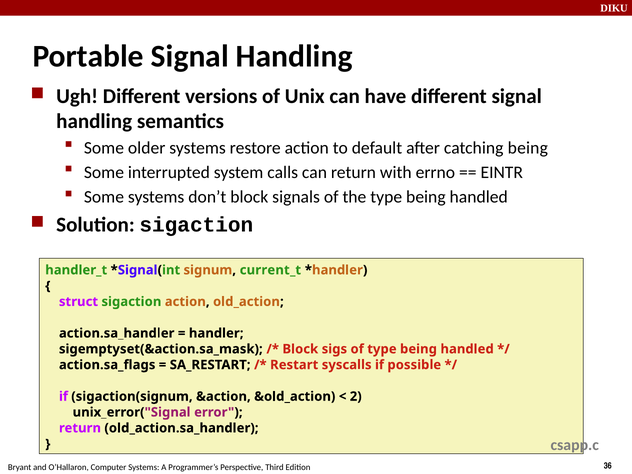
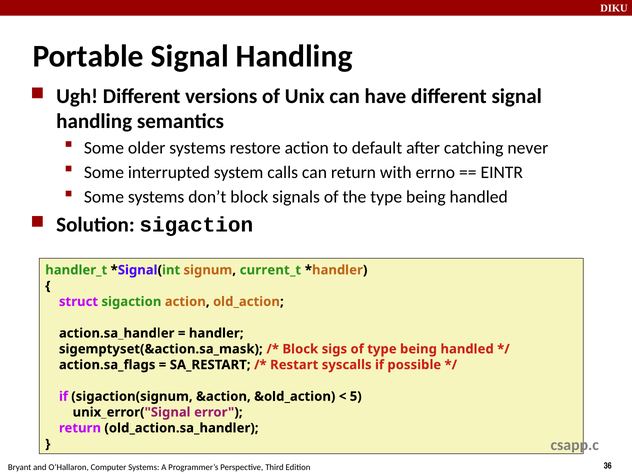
catching being: being -> never
2: 2 -> 5
